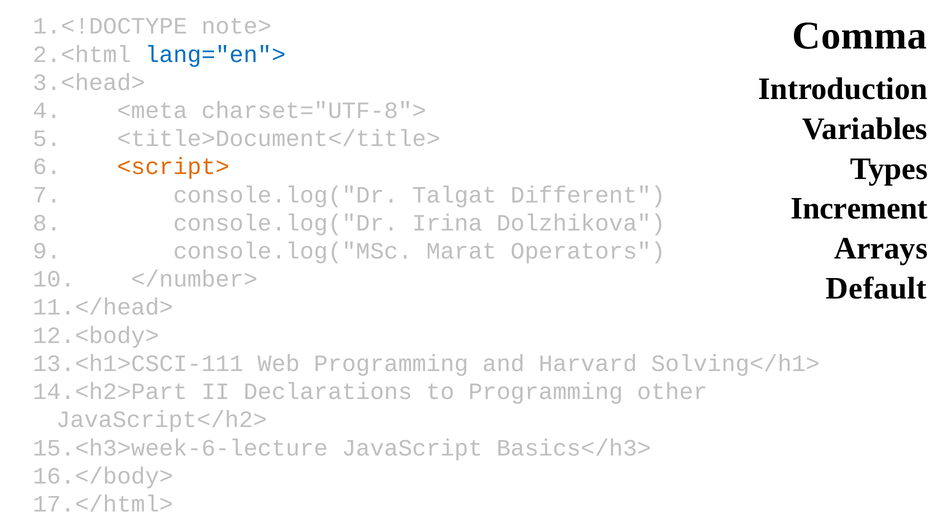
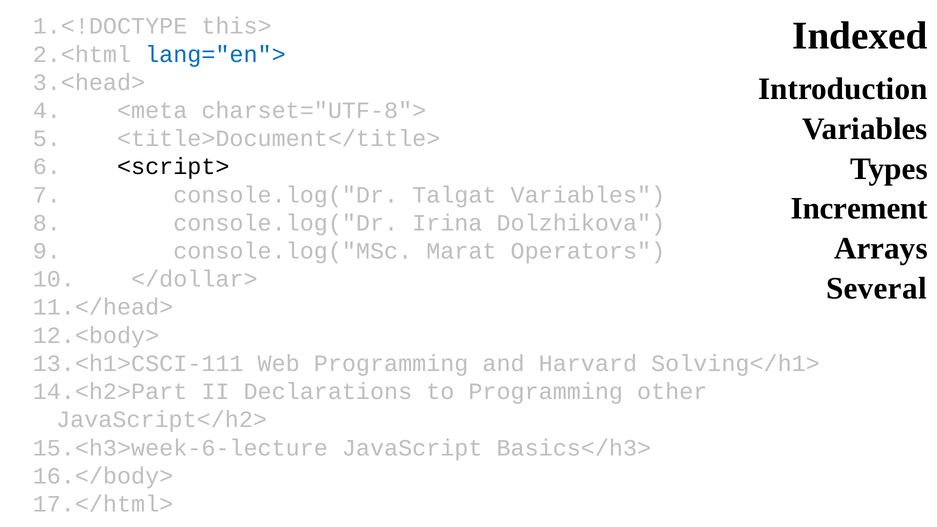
note>: note> -> this>
Comma: Comma -> Indexed
<script> colour: orange -> black
Talgat Different: Different -> Variables
</number>: </number> -> </dollar>
Default: Default -> Several
